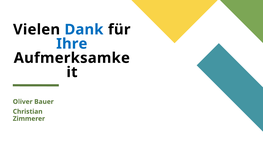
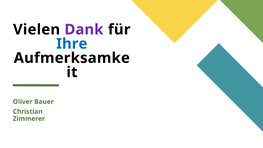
Dank colour: blue -> purple
